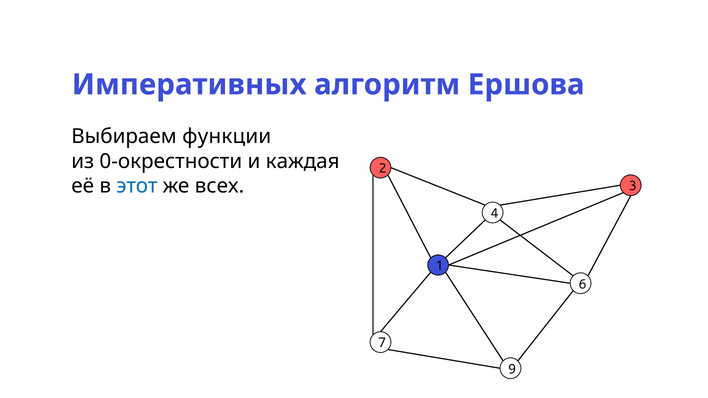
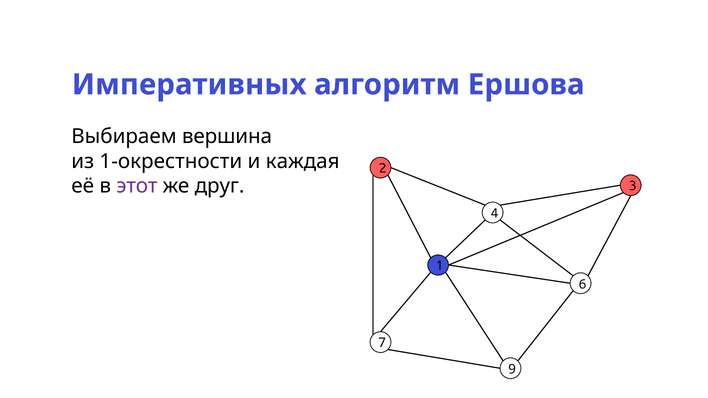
функции: функции -> вершина
0-окрестности: 0-окрестности -> 1-окрестности
этот colour: blue -> purple
всех: всех -> друг
